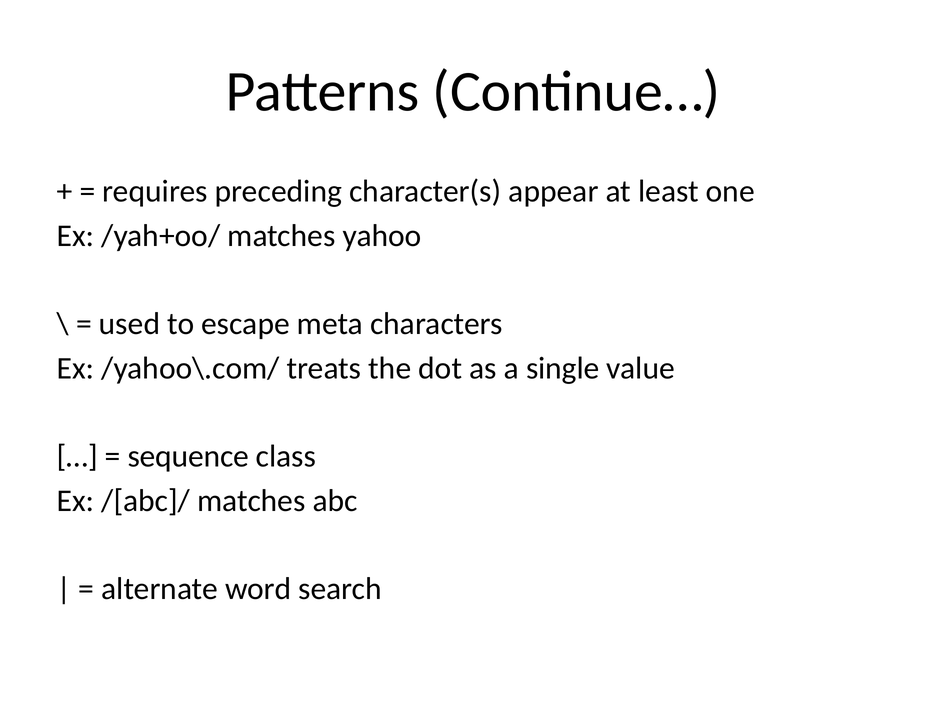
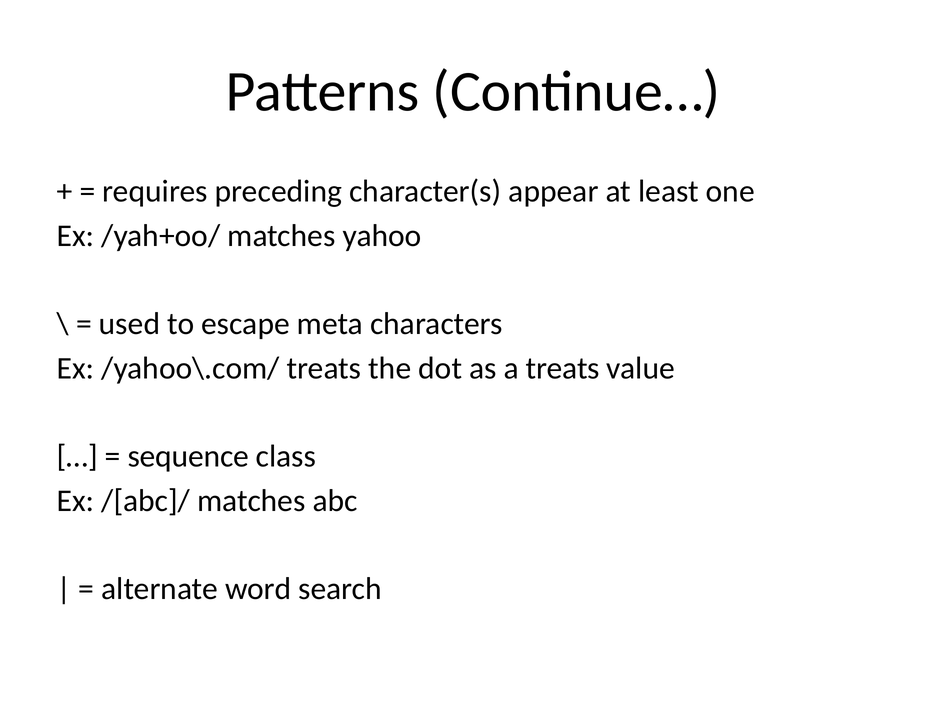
a single: single -> treats
